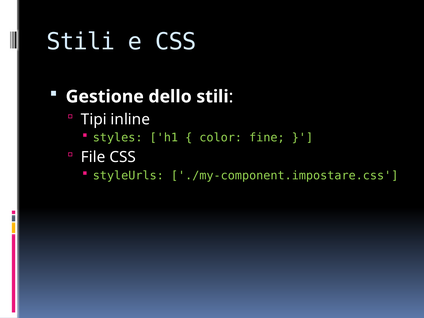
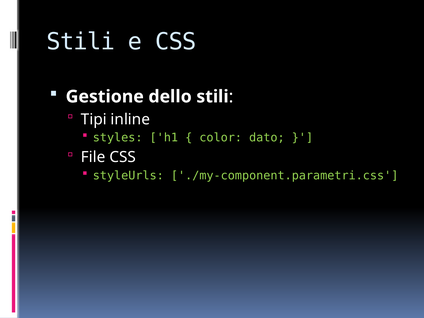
fine: fine -> dato
./my-component.impostare.css: ./my-component.impostare.css -> ./my-component.parametri.css
